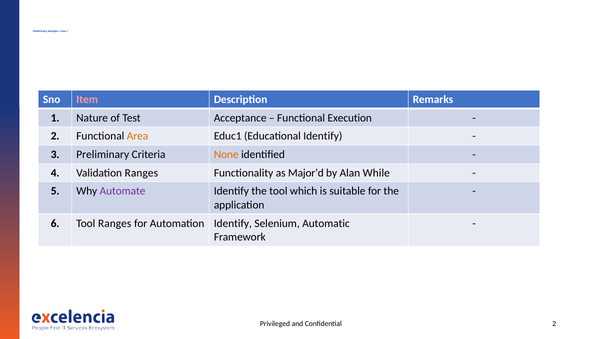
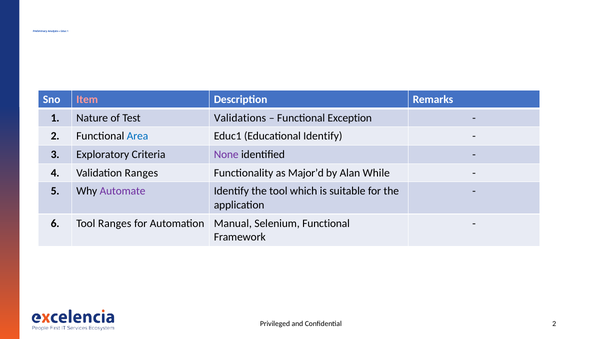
Acceptance: Acceptance -> Validations
Execution: Execution -> Exception
Area colour: orange -> blue
3 Preliminary: Preliminary -> Exploratory
None colour: orange -> purple
Automation Identify: Identify -> Manual
Selenium Automatic: Automatic -> Functional
